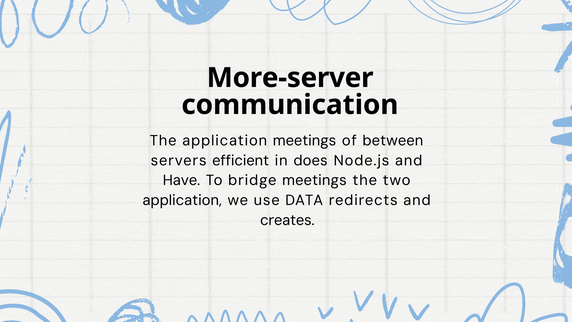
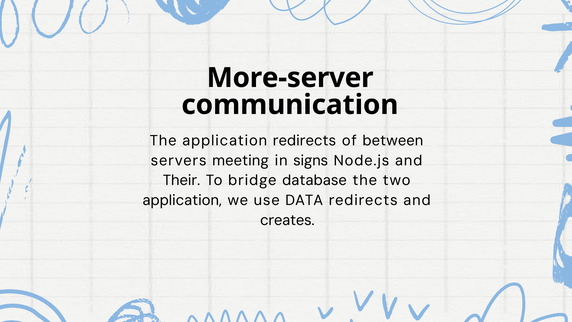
application meetings: meetings -> redirects
efficient: efficient -> meeting
does: does -> signs
Have: Have -> Their
bridge meetings: meetings -> database
